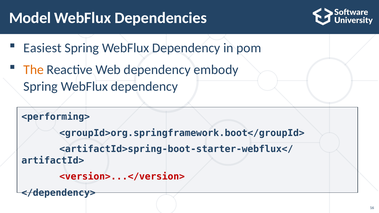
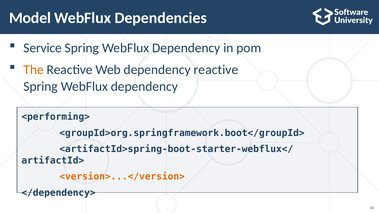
Easiest: Easiest -> Service
dependency embody: embody -> reactive
<version>...</version> colour: red -> orange
